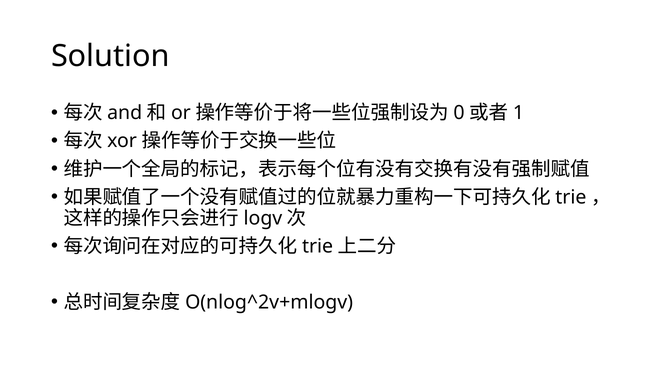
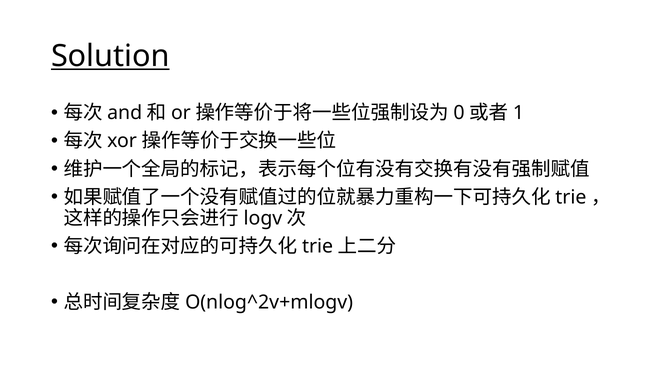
Solution underline: none -> present
